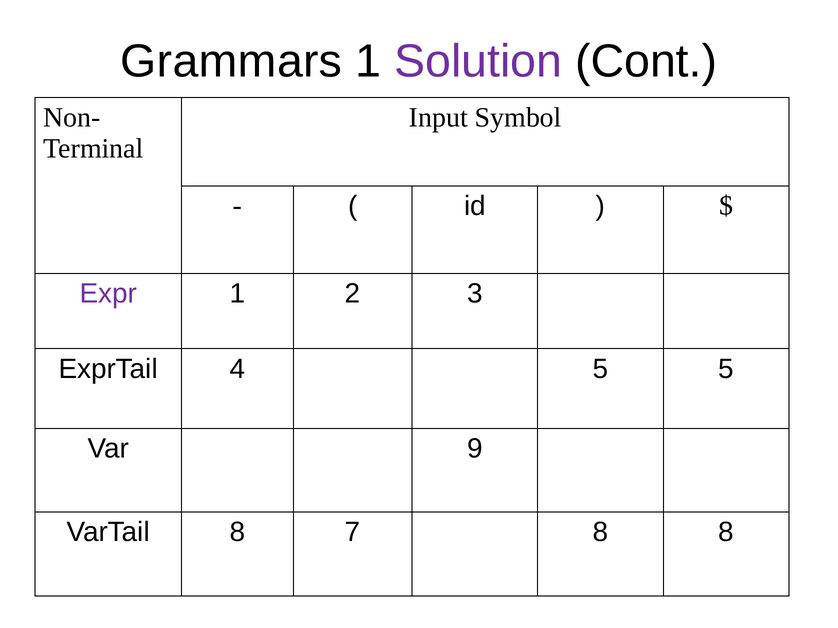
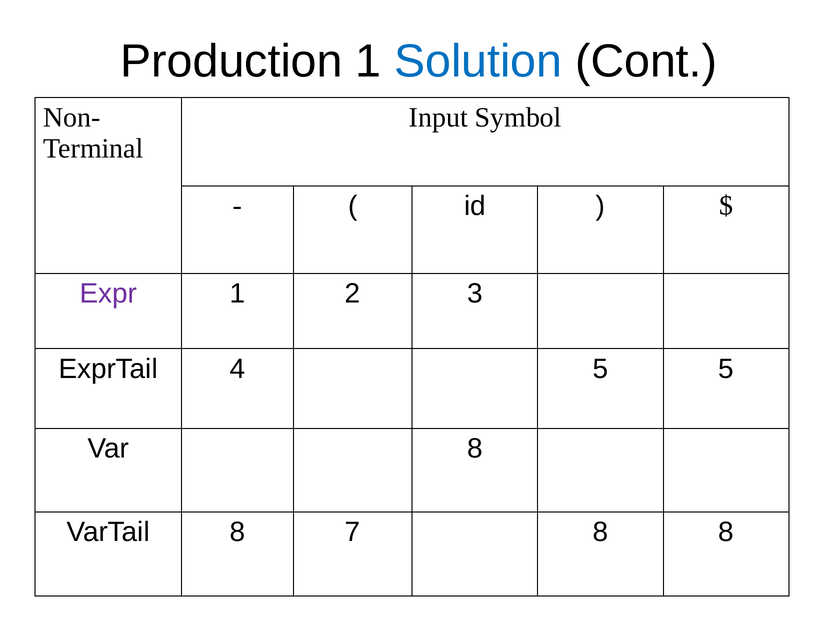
Grammars: Grammars -> Production
Solution colour: purple -> blue
Var 9: 9 -> 8
